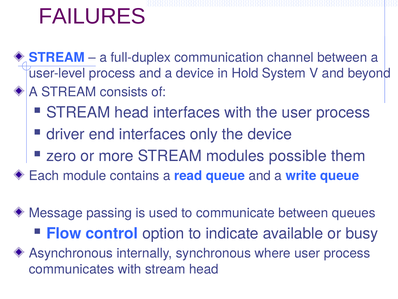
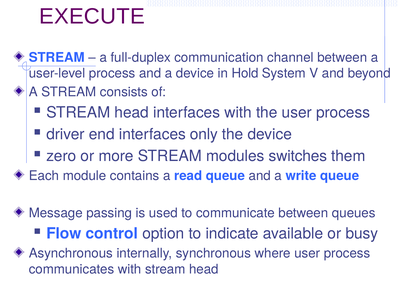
FAILURES: FAILURES -> EXECUTE
possible: possible -> switches
